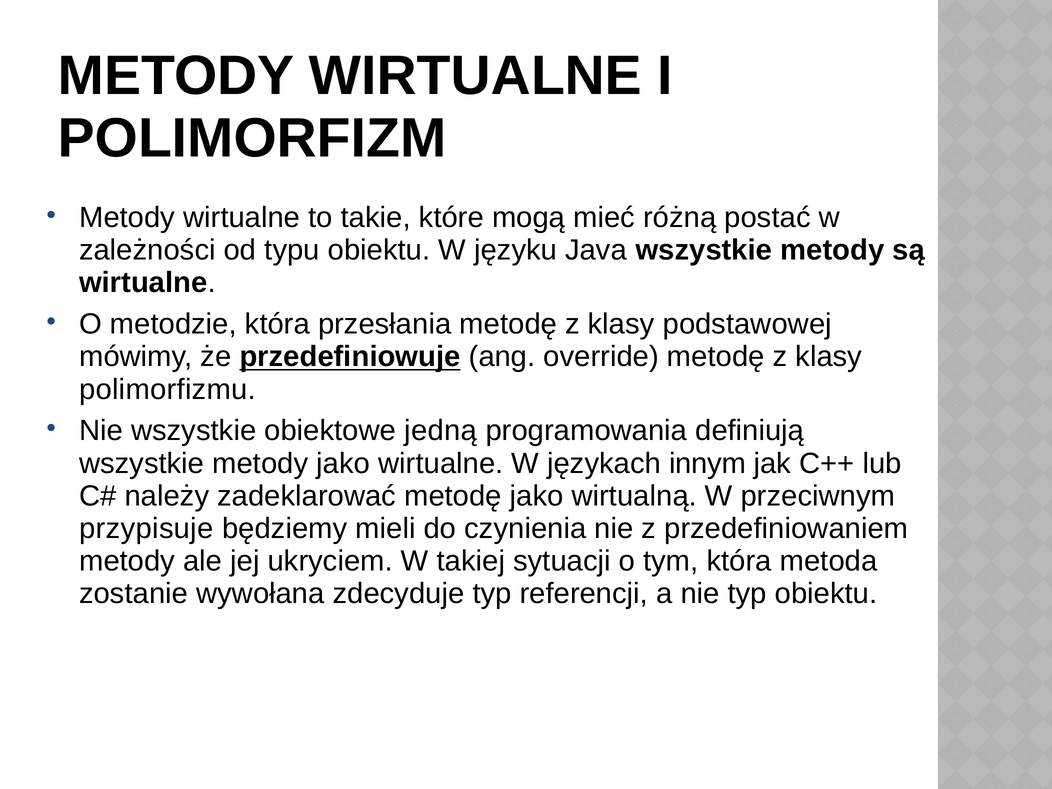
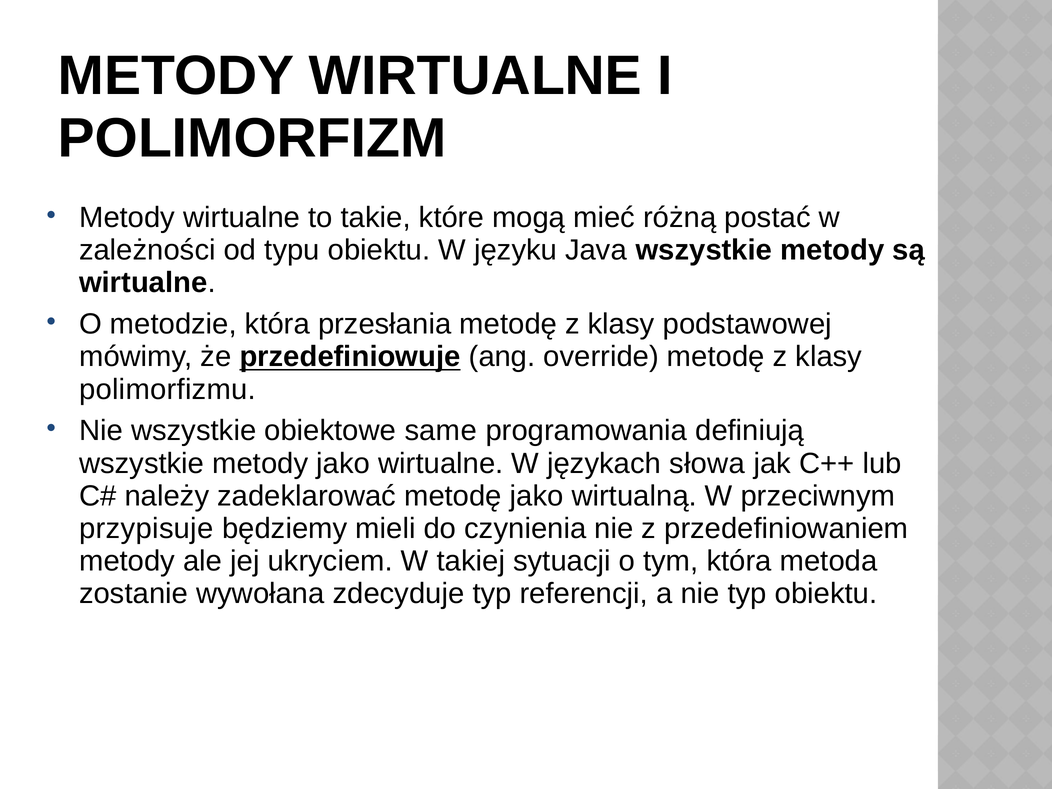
jedną: jedną -> same
innym: innym -> słowa
